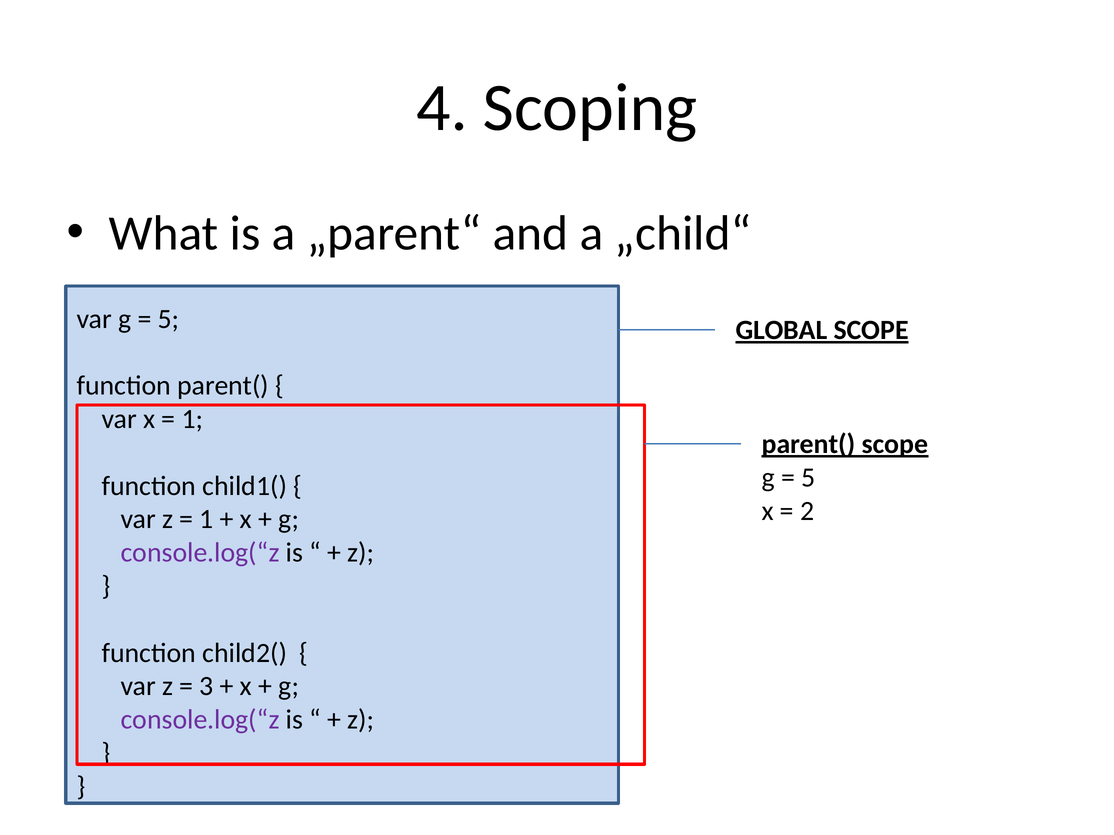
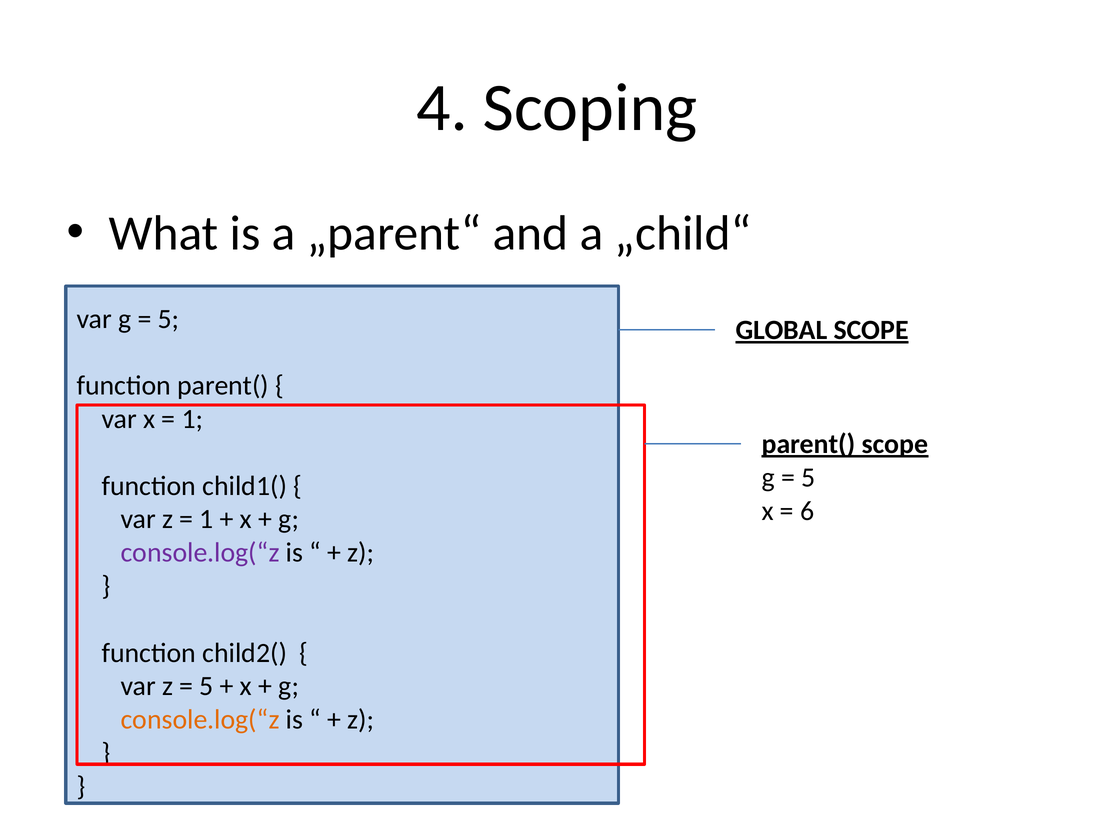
2: 2 -> 6
3 at (207, 687): 3 -> 5
console.log(“z at (200, 720) colour: purple -> orange
